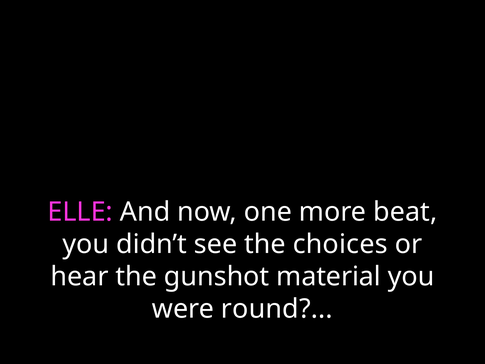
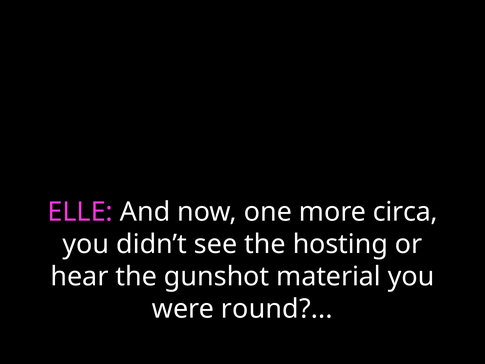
beat: beat -> circa
choices: choices -> hosting
